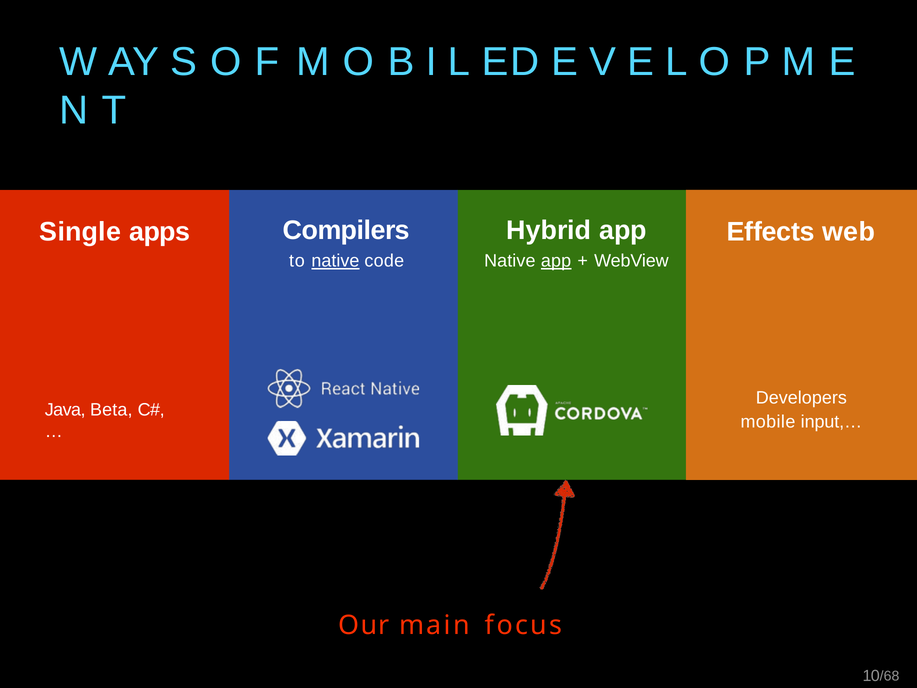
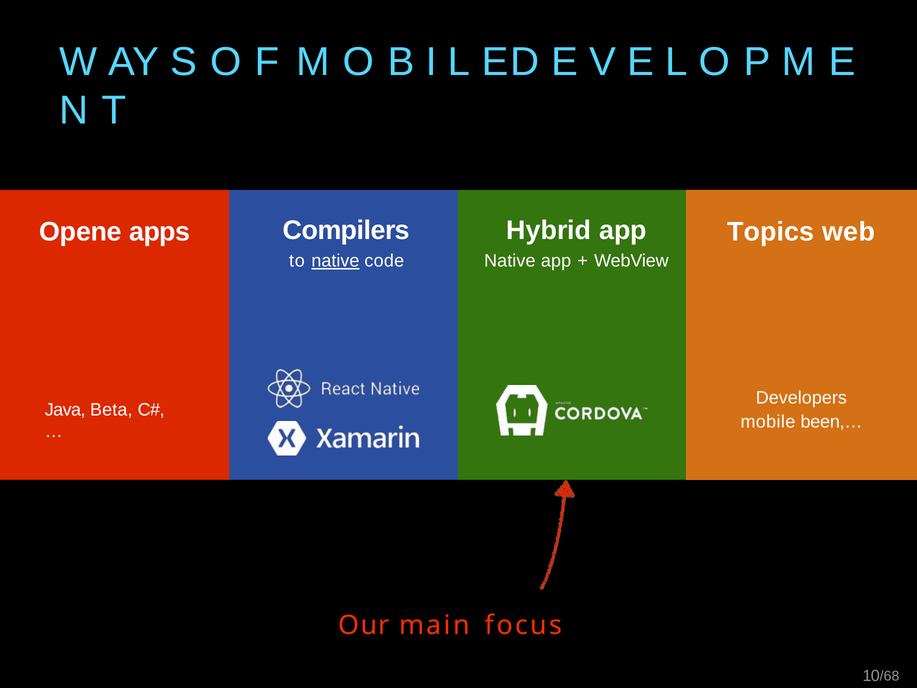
Single: Single -> Opene
Effects: Effects -> Topics
app at (556, 261) underline: present -> none
input,…: input,… -> been,…
